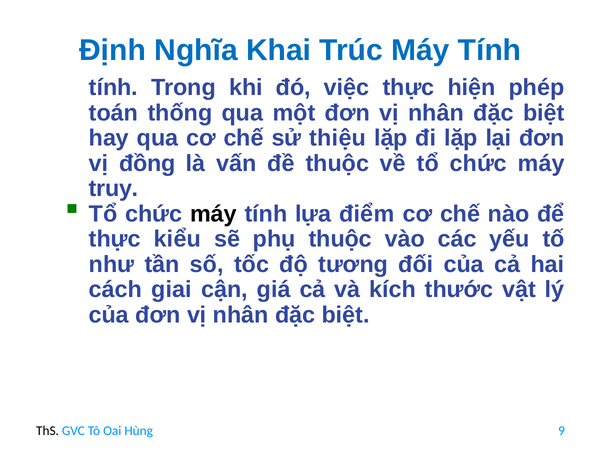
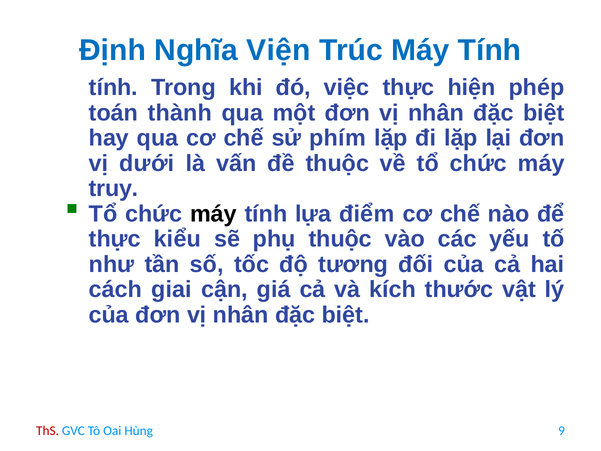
Khai: Khai -> Viện
thống: thống -> thành
thiệu: thiệu -> phím
đồng: đồng -> dưới
ThS colour: black -> red
